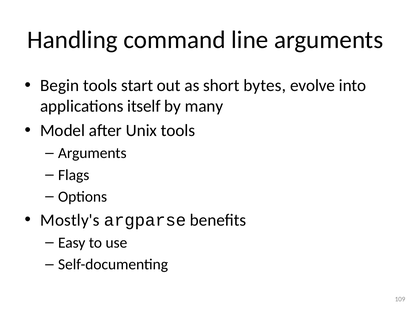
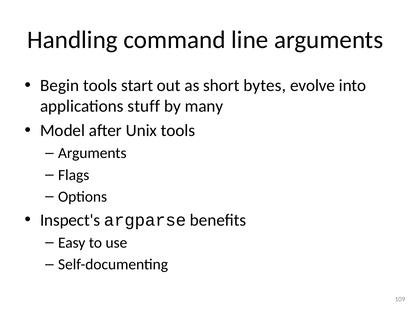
itself: itself -> stuff
Mostly's: Mostly's -> Inspect's
